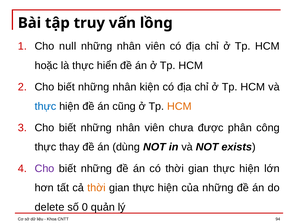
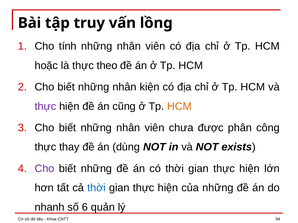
null: null -> tính
hiển: hiển -> theo
thực at (45, 107) colour: blue -> purple
thời at (96, 188) colour: orange -> blue
delete: delete -> nhanh
0: 0 -> 6
